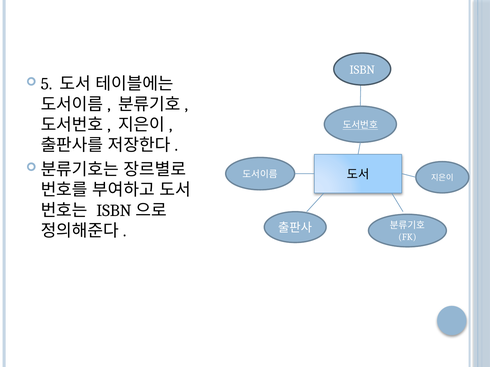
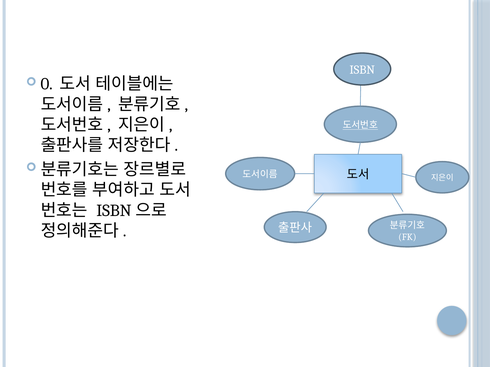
5: 5 -> 0
